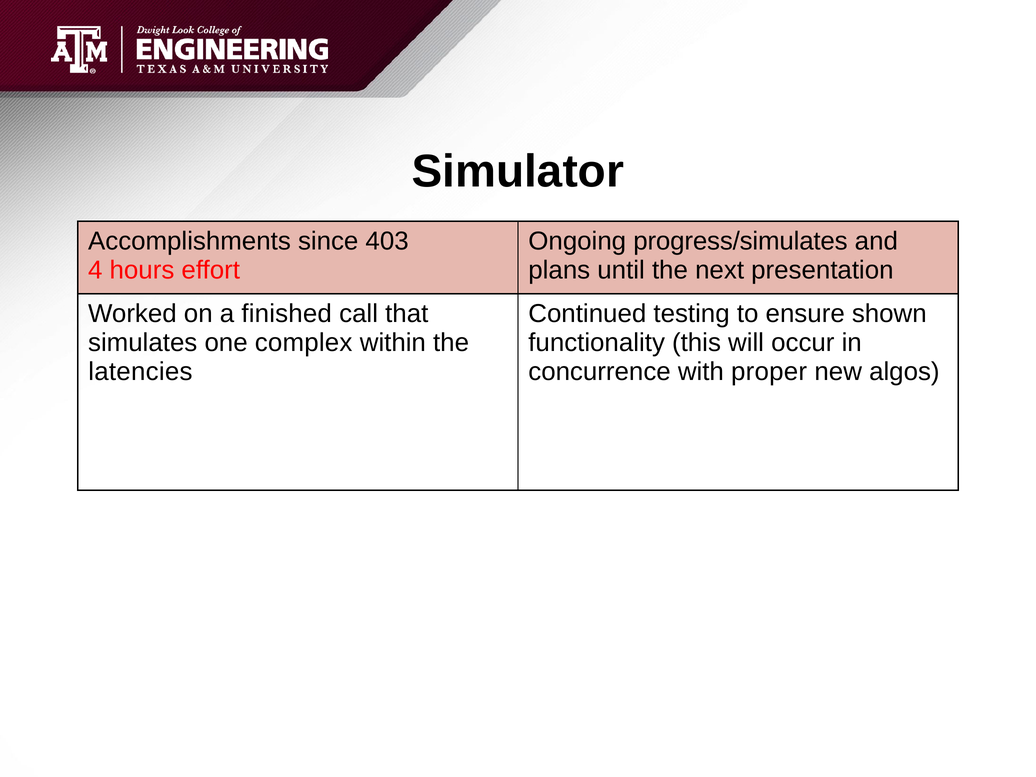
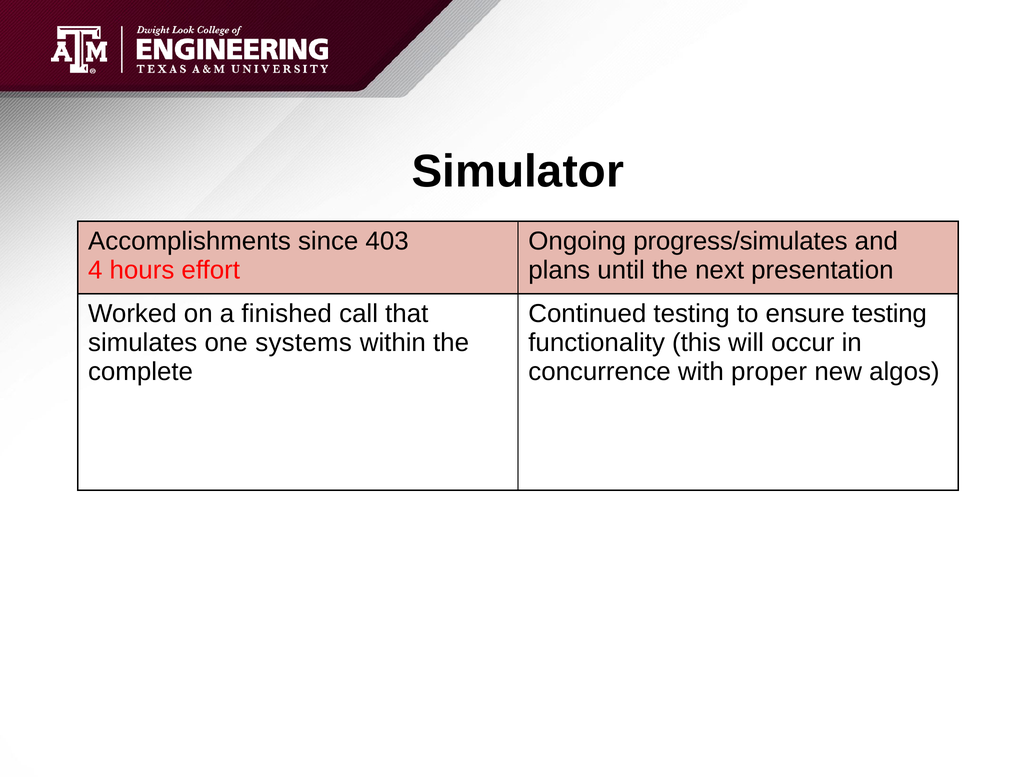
ensure shown: shown -> testing
complex: complex -> systems
latencies: latencies -> complete
